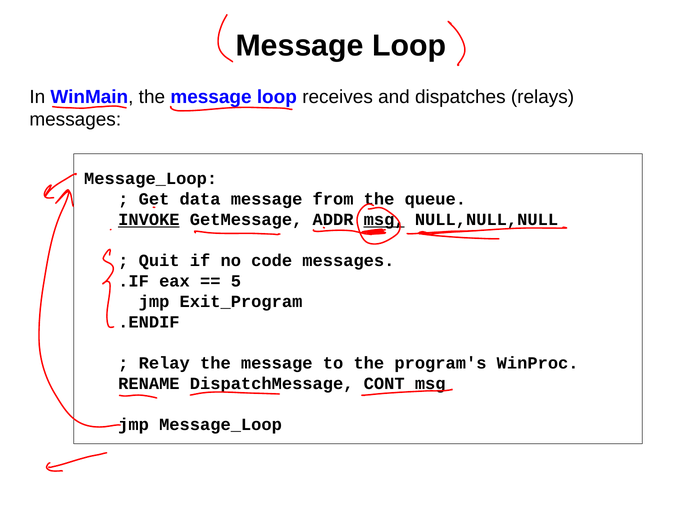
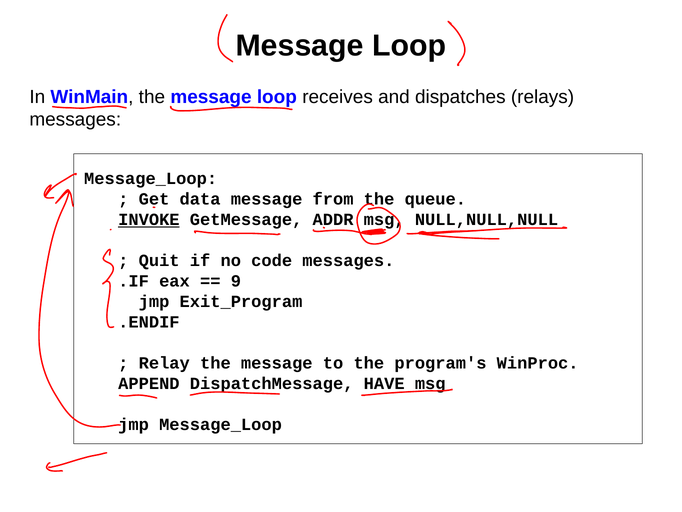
msg at (384, 219) underline: present -> none
5: 5 -> 9
RENAME: RENAME -> APPEND
CONT: CONT -> HAVE
